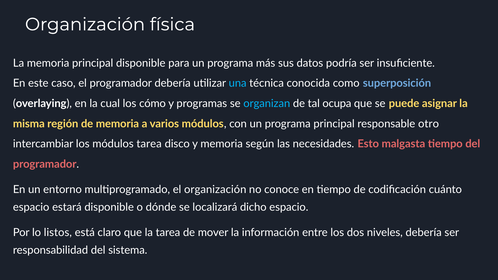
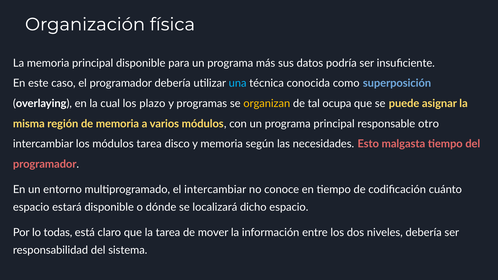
cómo: cómo -> plazo
organizan colour: light blue -> yellow
el organización: organización -> intercambiar
listos: listos -> todas
